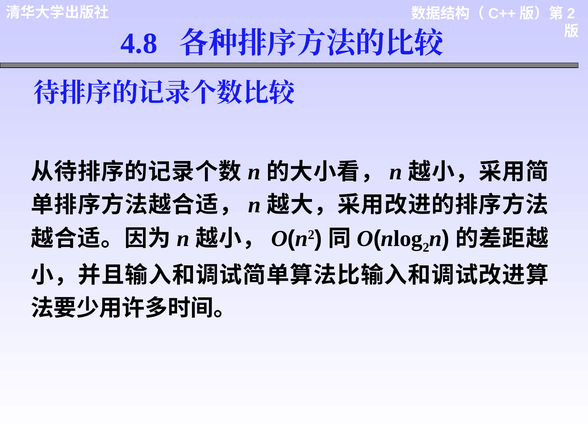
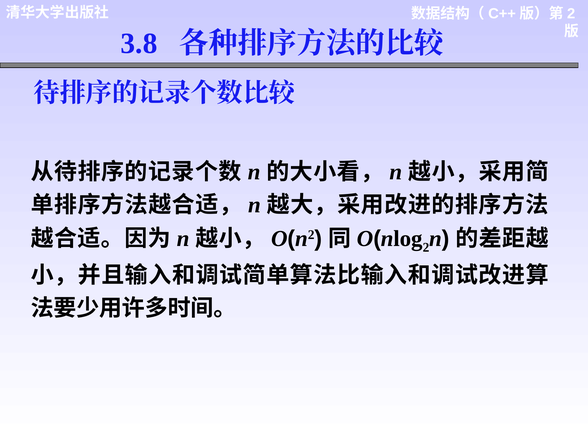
4.8: 4.8 -> 3.8
